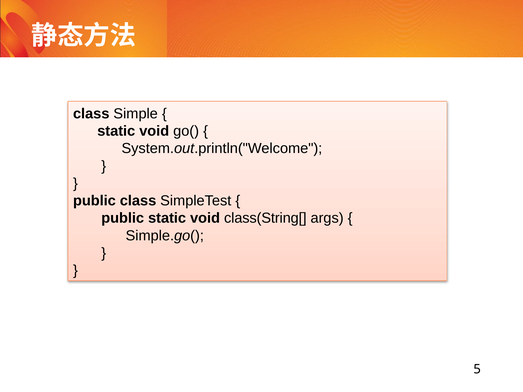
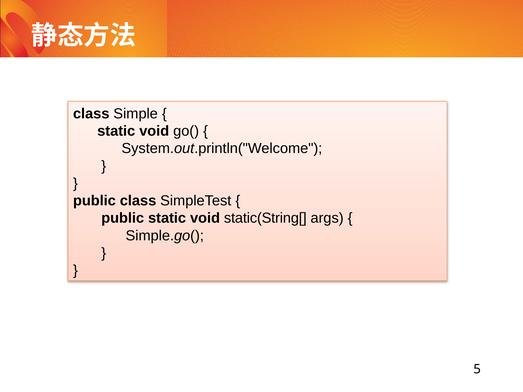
class(String[: class(String[ -> static(String[
